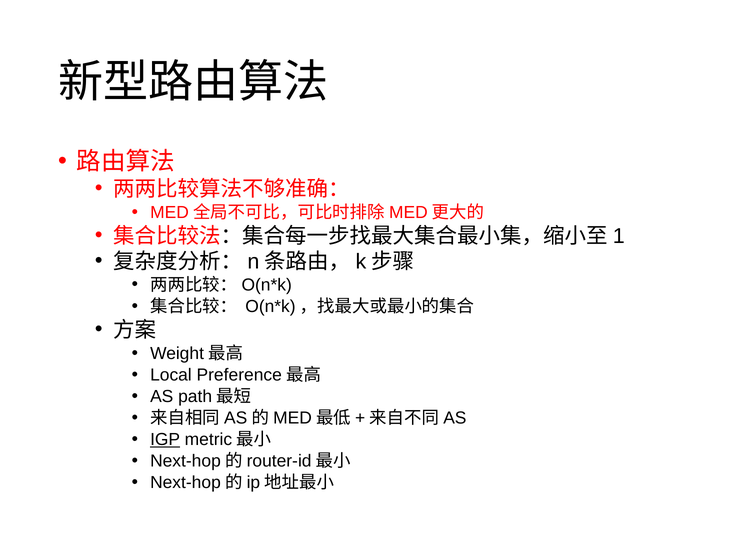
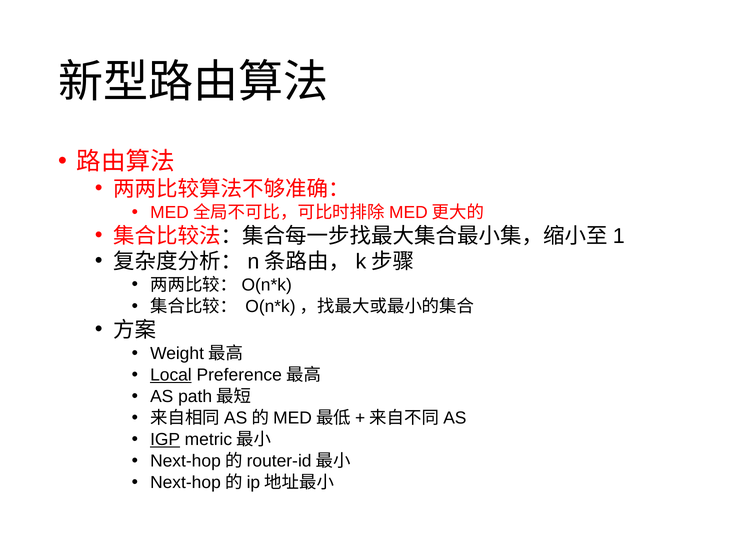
Local underline: none -> present
